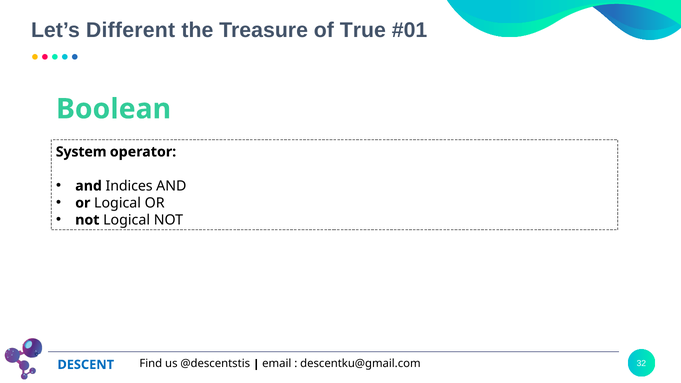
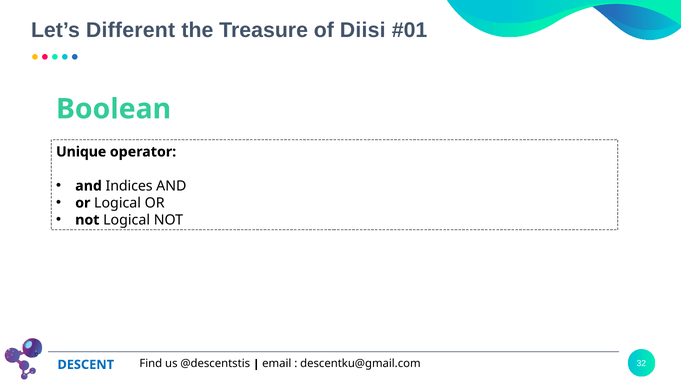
True: True -> Diisi
System: System -> Unique
